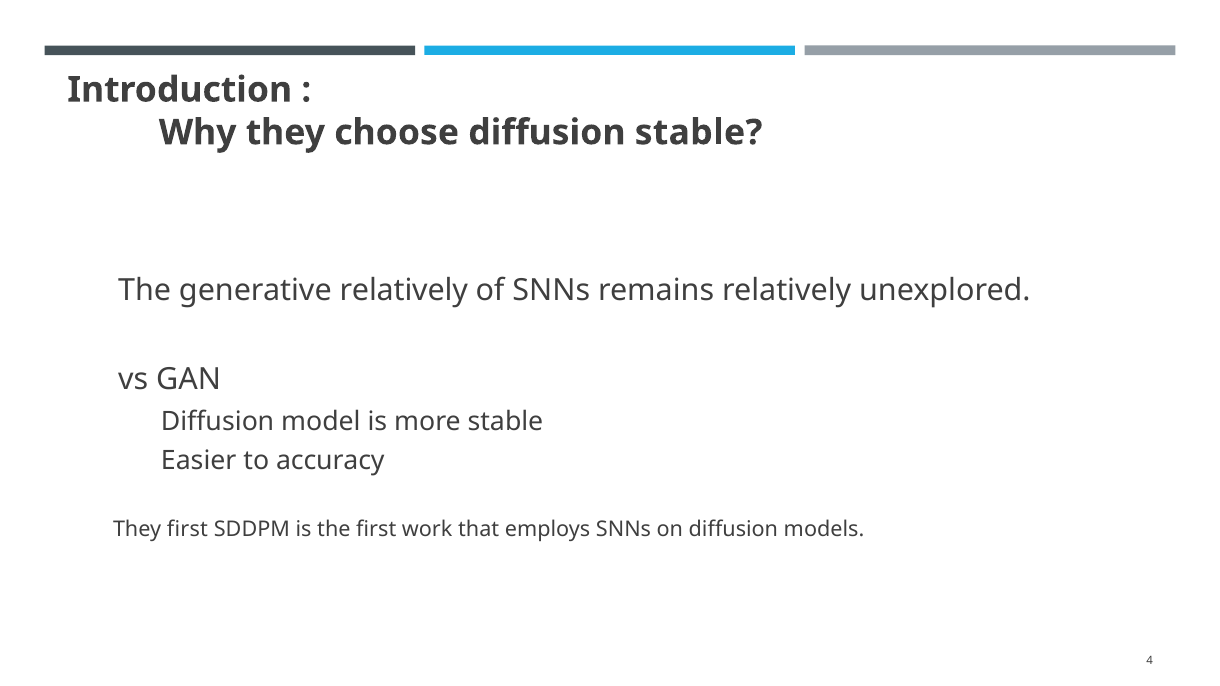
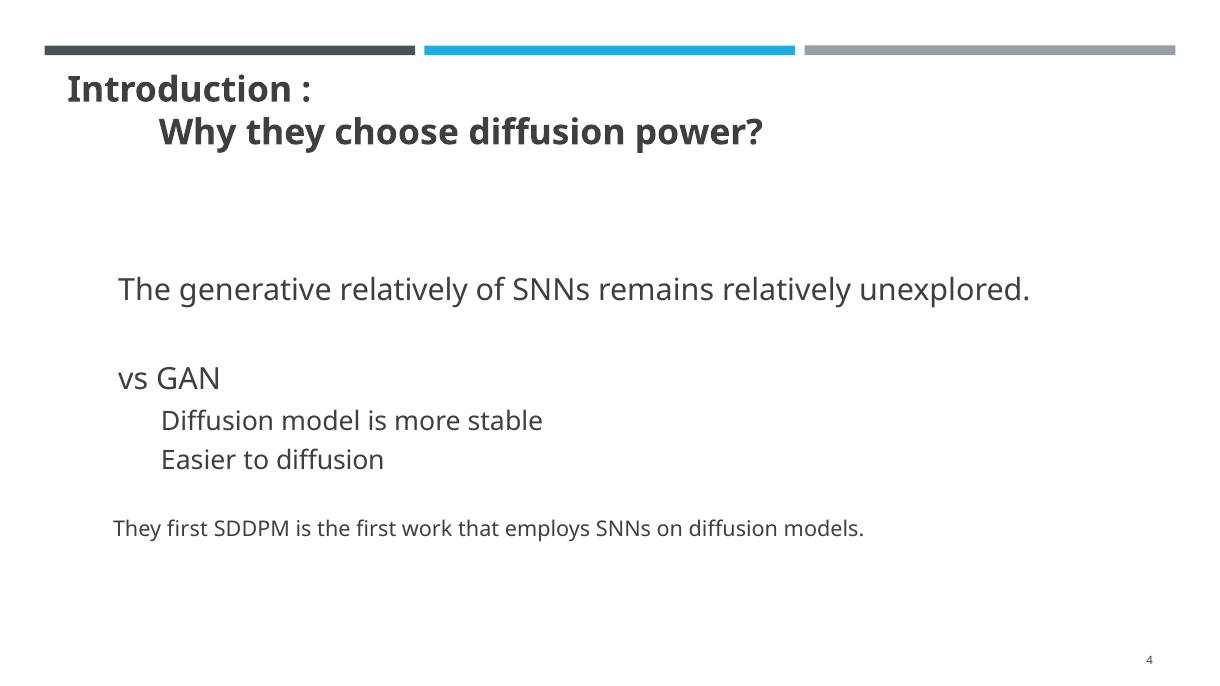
diffusion stable: stable -> power
to accuracy: accuracy -> diffusion
